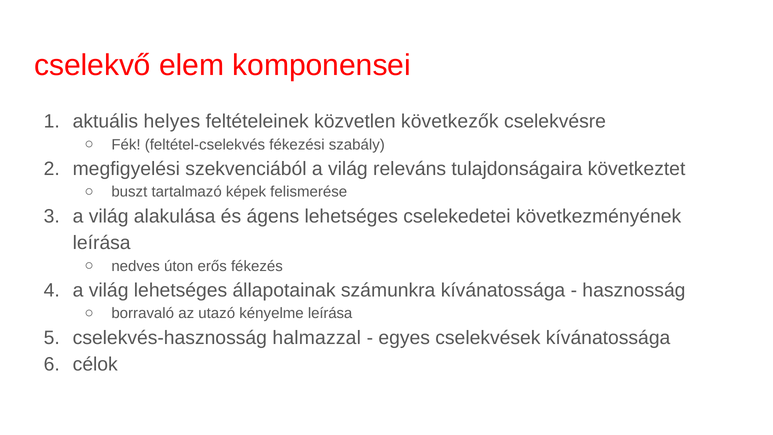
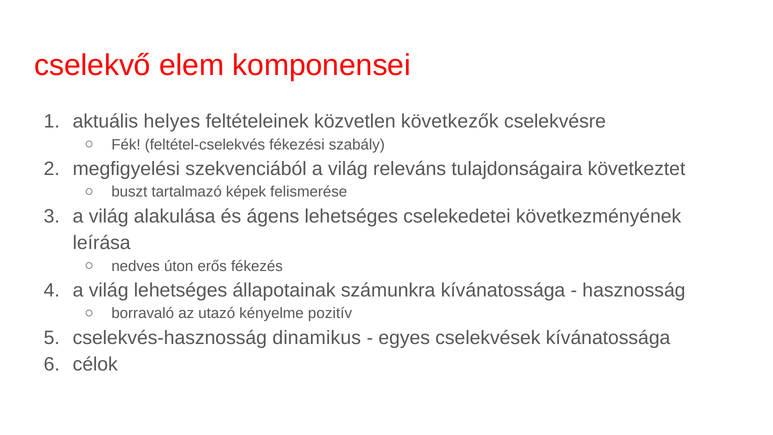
kényelme leírása: leírása -> pozitív
halmazzal: halmazzal -> dinamikus
